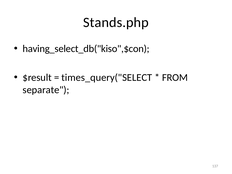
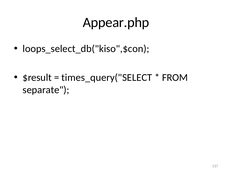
Stands.php: Stands.php -> Appear.php
having_select_db("kiso",$con: having_select_db("kiso",$con -> loops_select_db("kiso",$con
